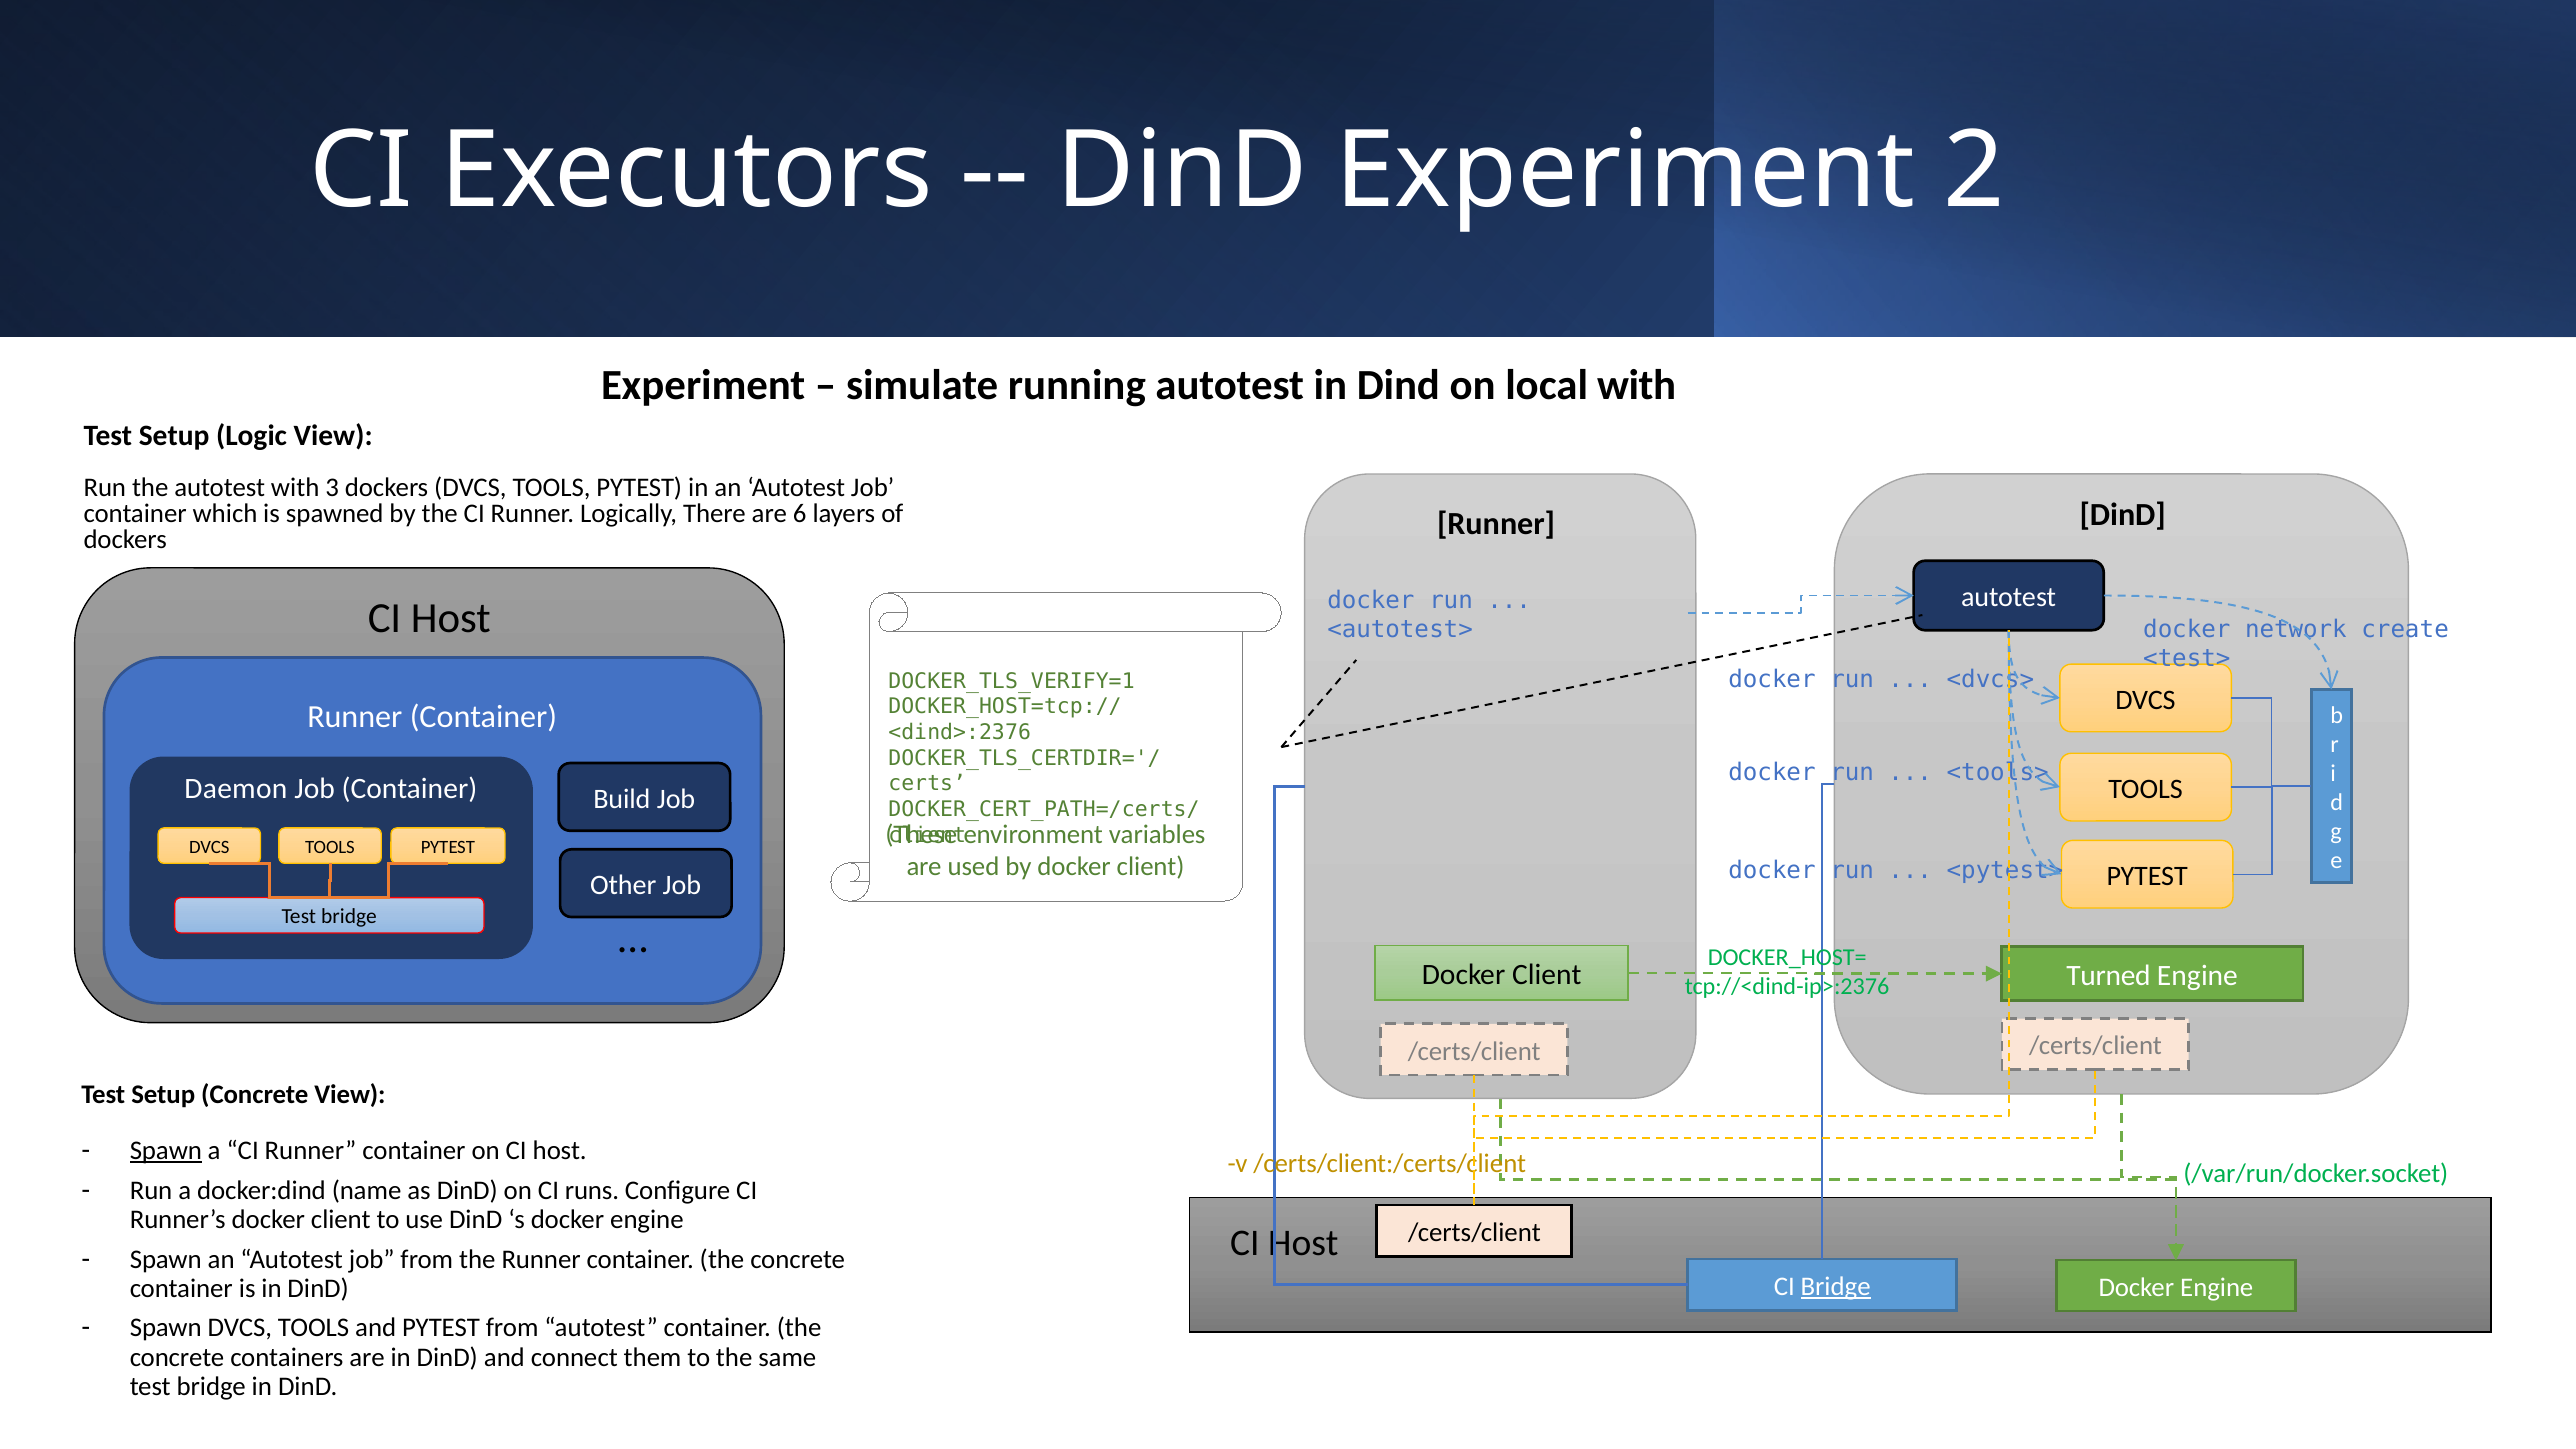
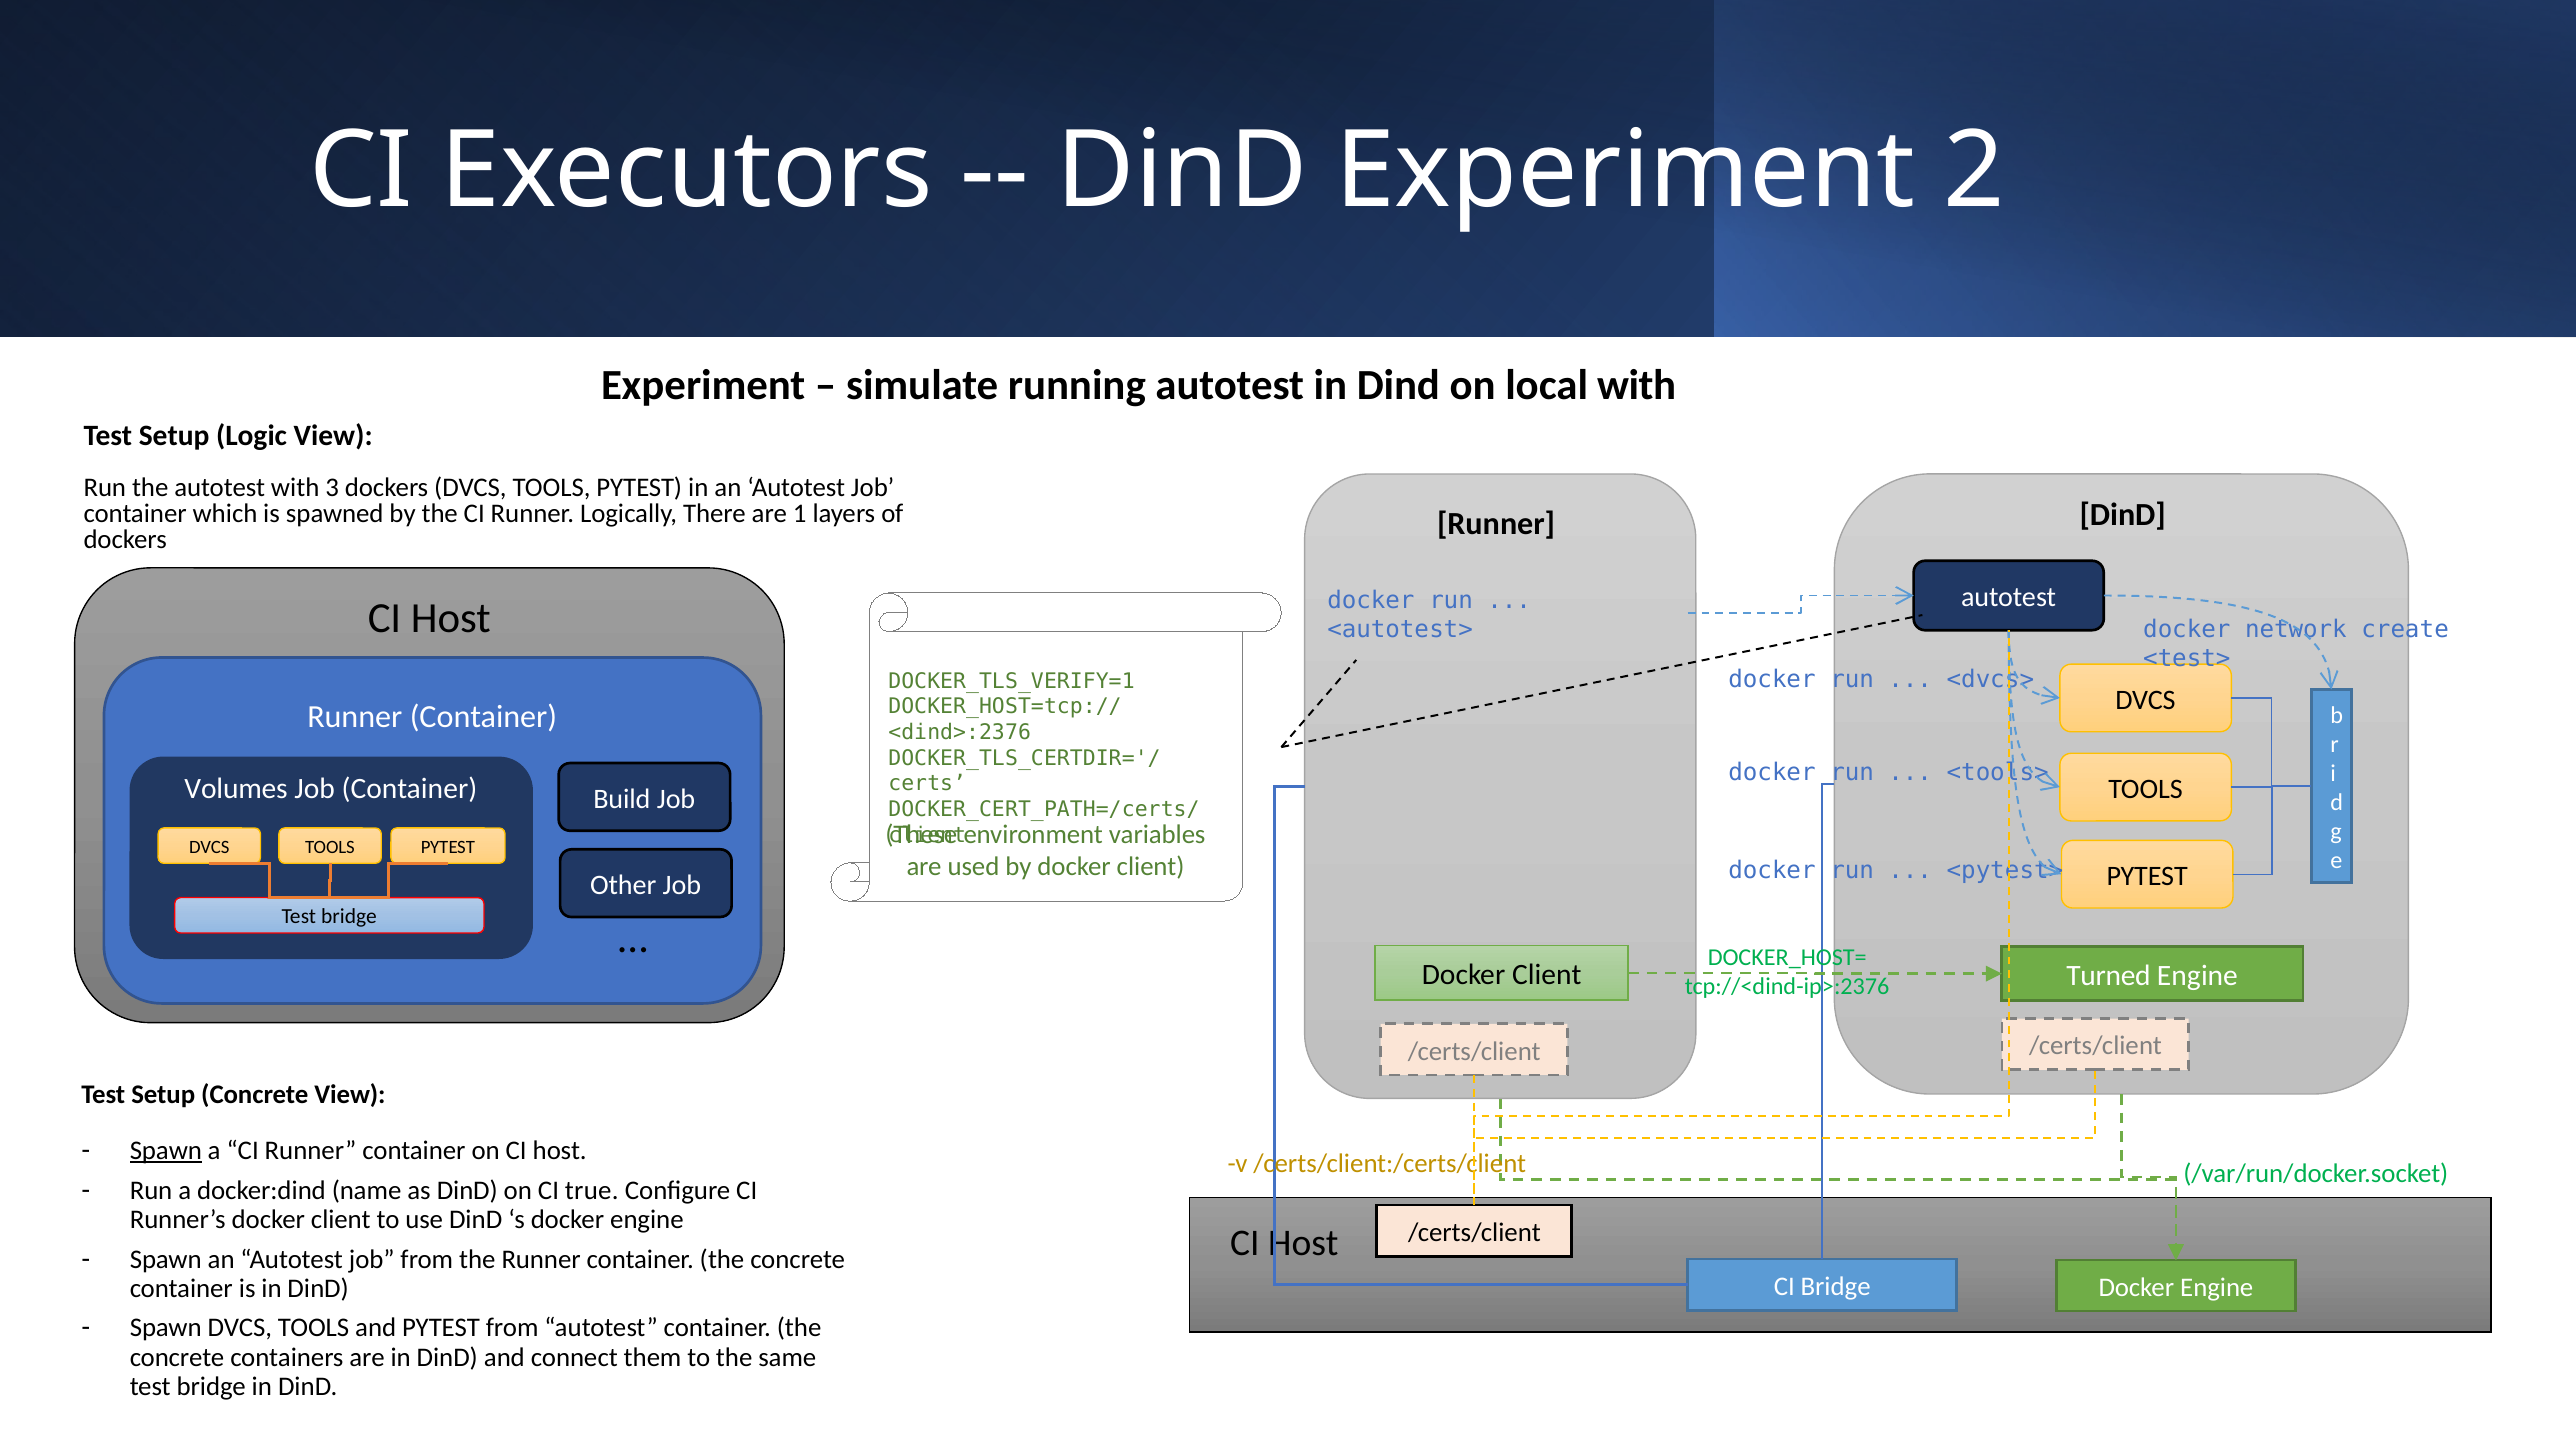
6: 6 -> 1
Daemon: Daemon -> Volumes
runs: runs -> true
Bridge at (1836, 1287) underline: present -> none
